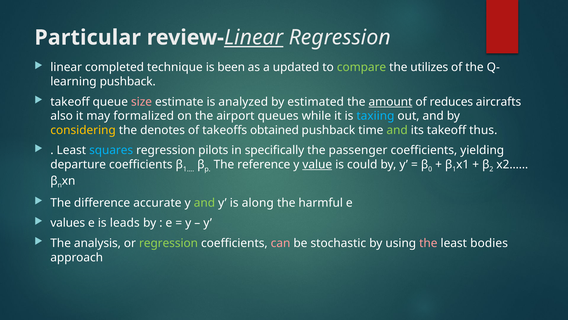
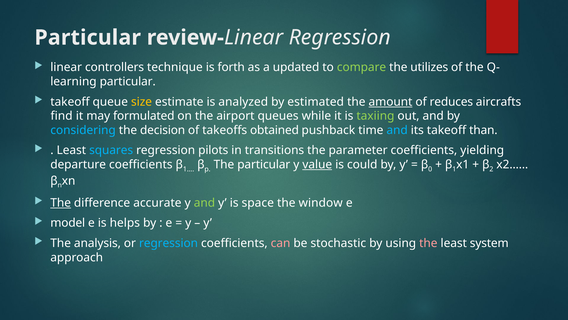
Linear at (254, 37) underline: present -> none
completed: completed -> controllers
been: been -> forth
pushback at (128, 81): pushback -> particular
size colour: pink -> yellow
also: also -> find
formalized: formalized -> formulated
taxiing colour: light blue -> light green
considering colour: yellow -> light blue
denotes: denotes -> decision
and at (397, 130) colour: light green -> light blue
thus: thus -> than
specifically: specifically -> transitions
passenger: passenger -> parameter
The reference: reference -> particular
The at (61, 203) underline: none -> present
along: along -> space
harmful: harmful -> window
values: values -> model
leads: leads -> helps
regression at (168, 243) colour: light green -> light blue
bodies: bodies -> system
